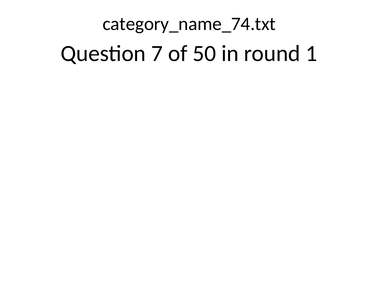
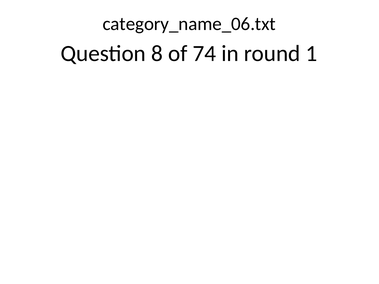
category_name_74.txt: category_name_74.txt -> category_name_06.txt
7: 7 -> 8
50: 50 -> 74
